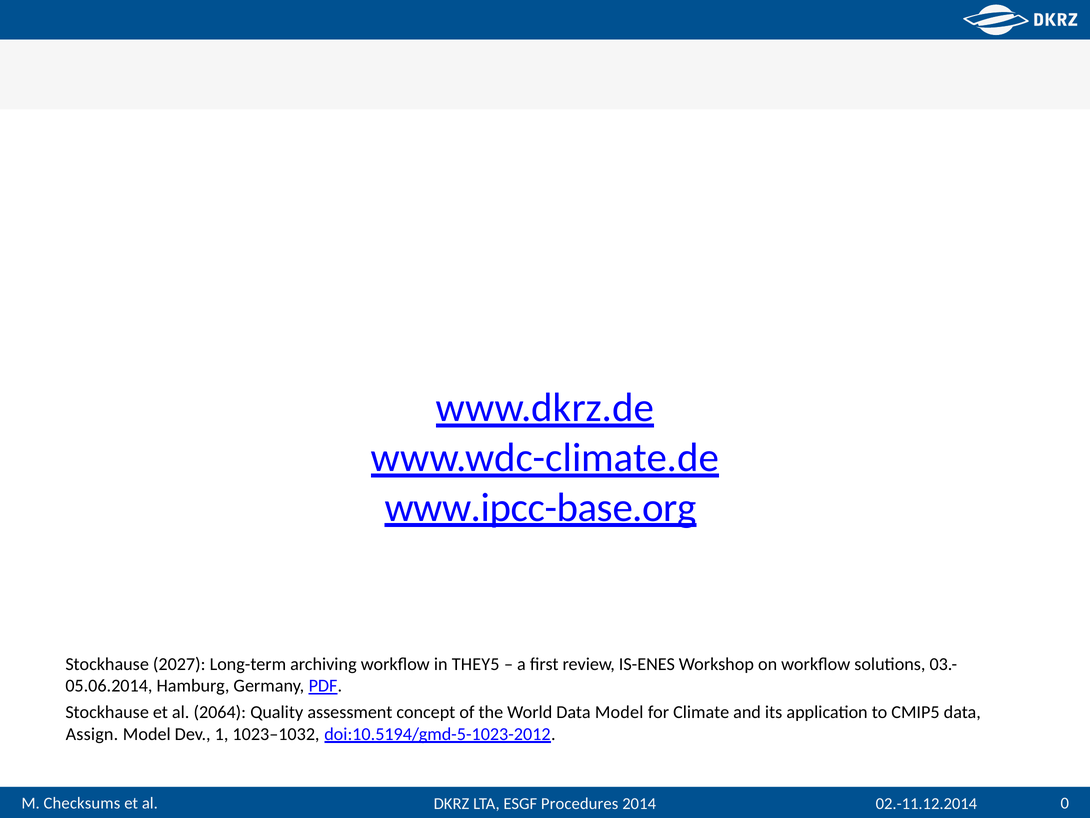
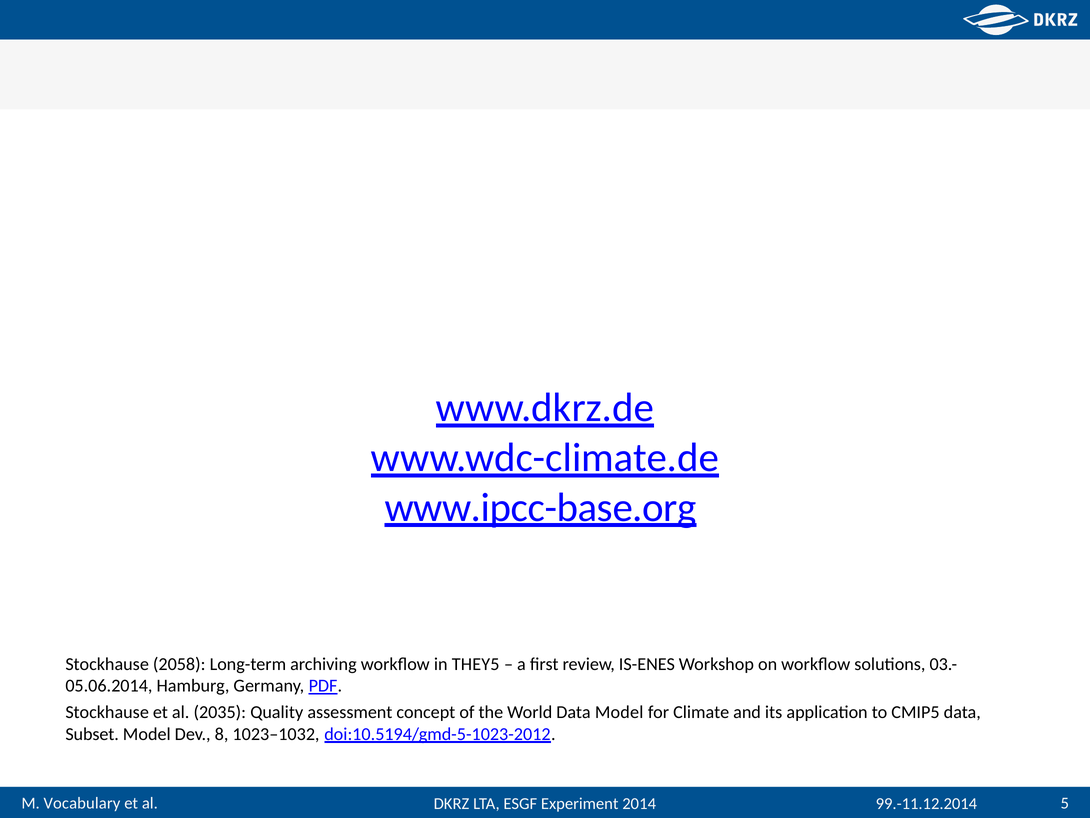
2027: 2027 -> 2058
2064: 2064 -> 2035
Assign: Assign -> Subset
1: 1 -> 8
Checksums: Checksums -> Vocabulary
0: 0 -> 5
Procedures: Procedures -> Experiment
02.-11.12.2014: 02.-11.12.2014 -> 99.-11.12.2014
